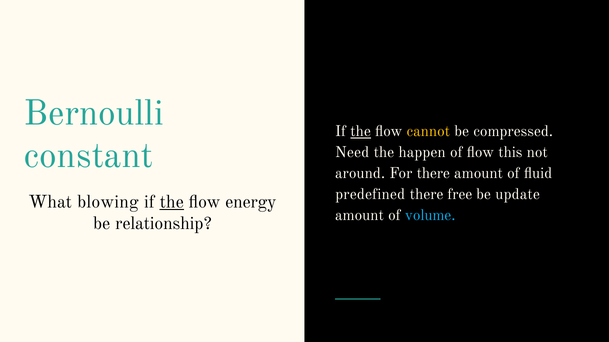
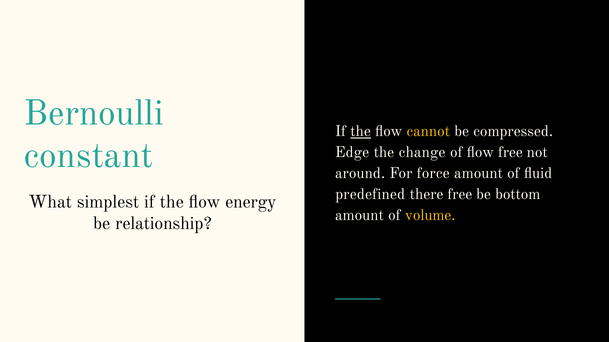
Need: Need -> Edge
happen: happen -> change
flow this: this -> free
For there: there -> force
update: update -> bottom
blowing: blowing -> simplest
the at (172, 202) underline: present -> none
volume colour: light blue -> yellow
